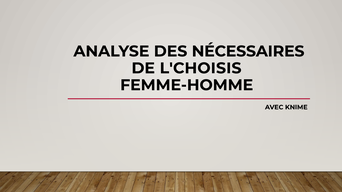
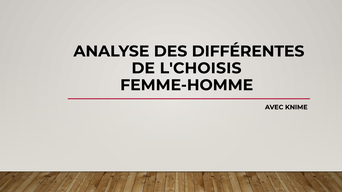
NÉCESSAIRES: NÉCESSAIRES -> DIFFÉRENTES
